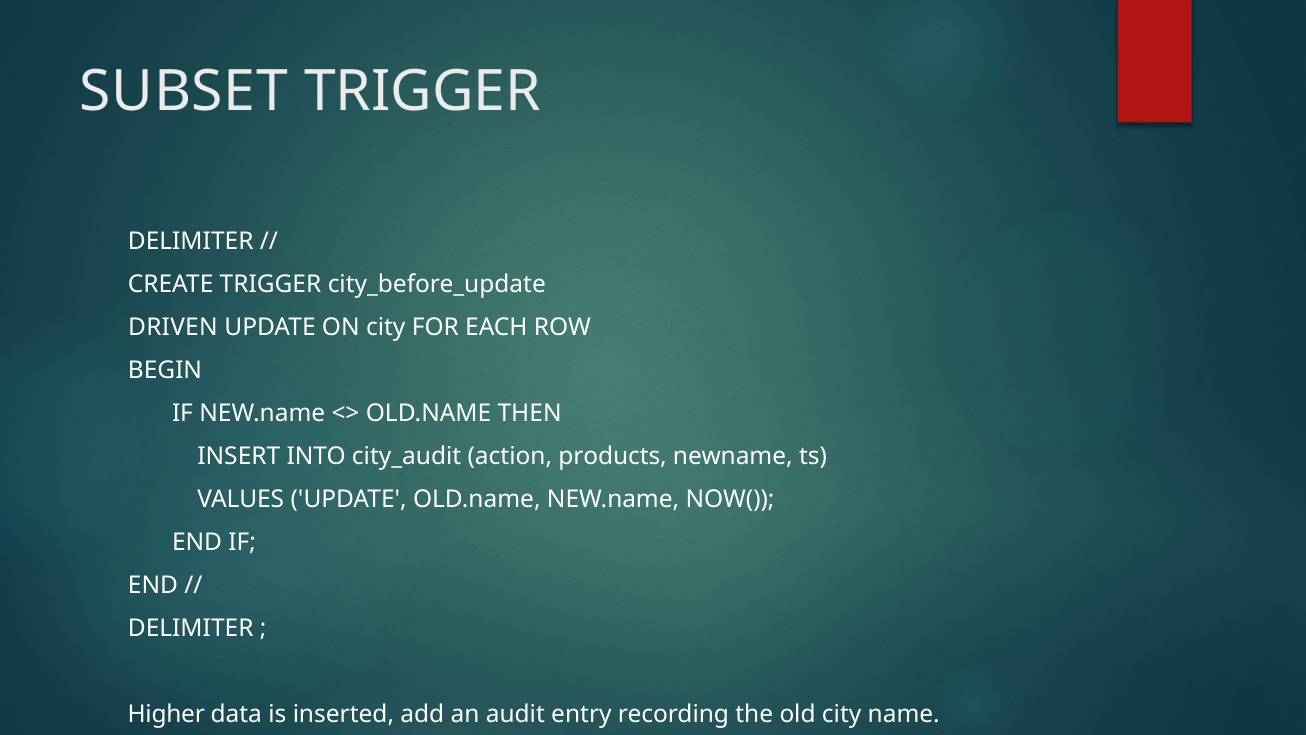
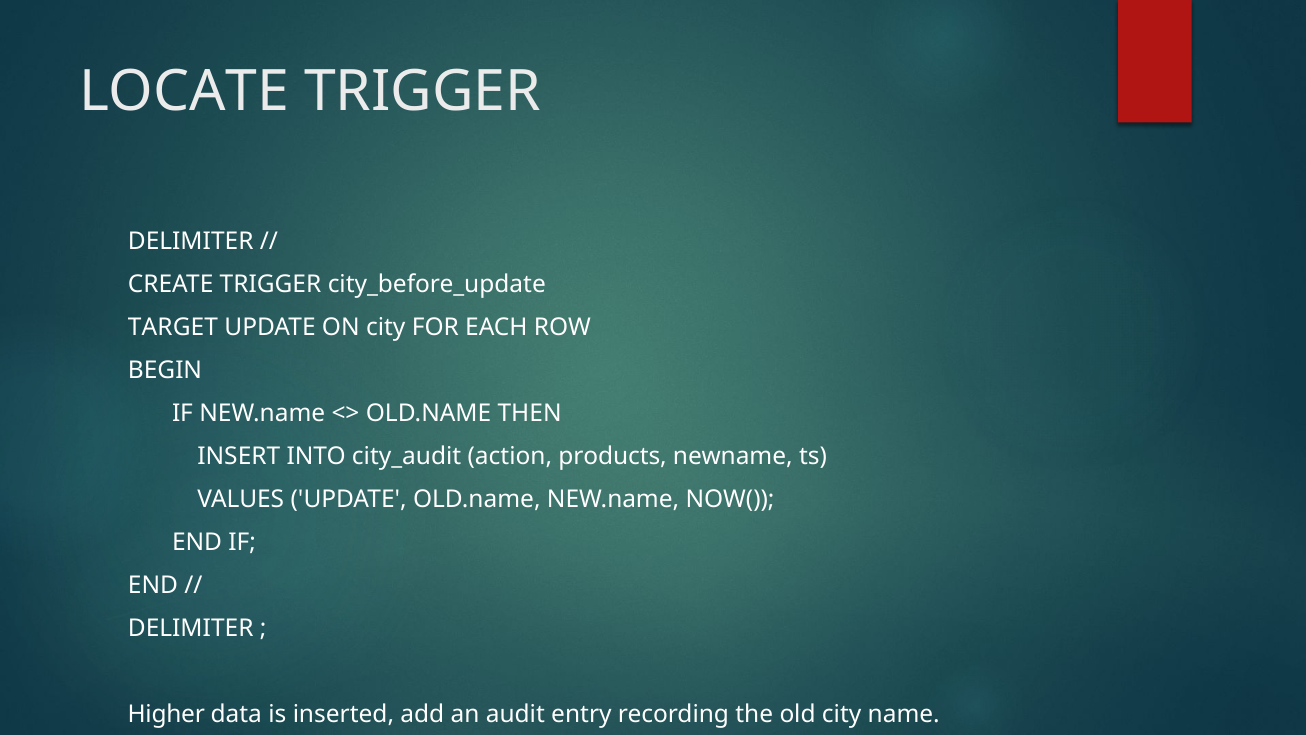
SUBSET: SUBSET -> LOCATE
DRIVEN: DRIVEN -> TARGET
